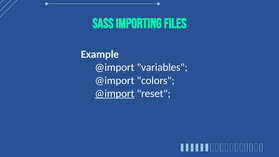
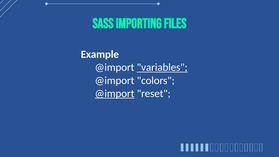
variables underline: none -> present
